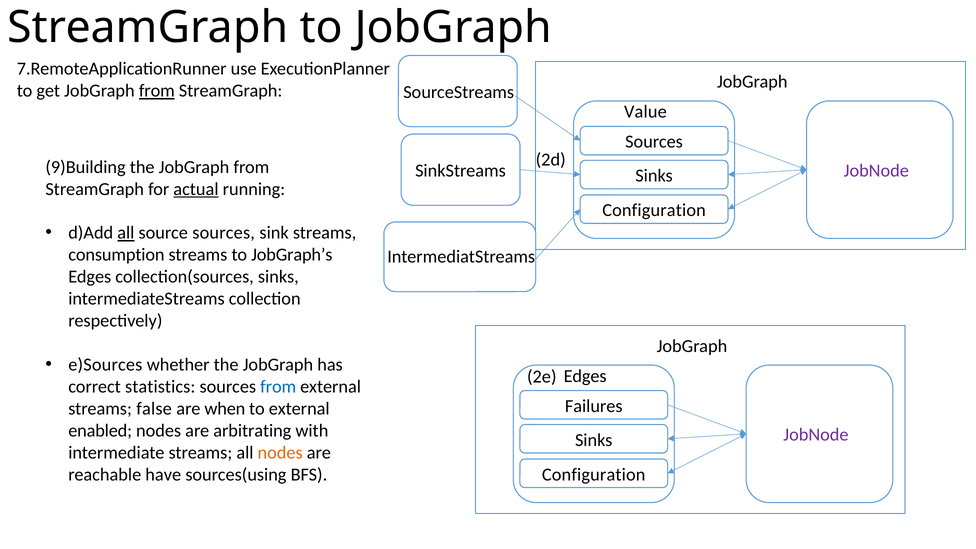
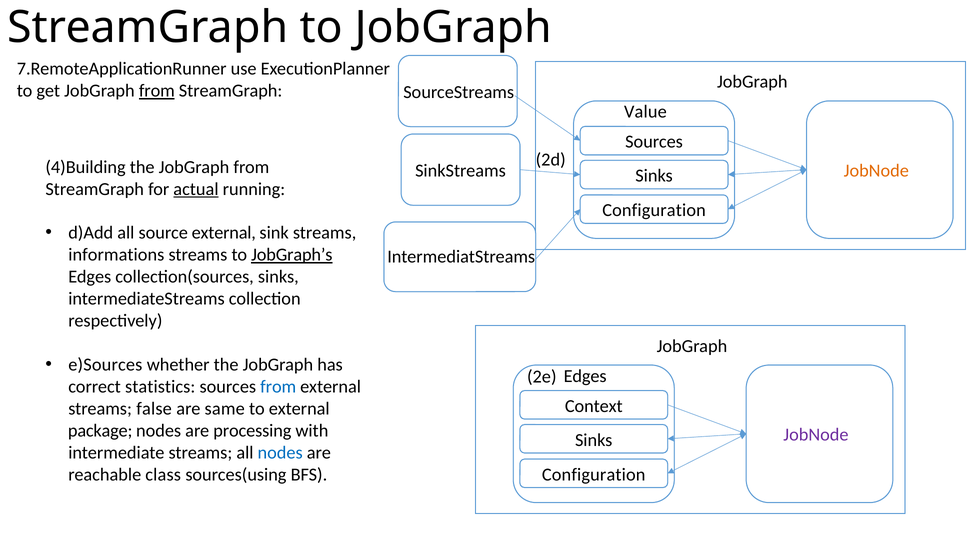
9)Building: 9)Building -> 4)Building
JobNode at (876, 171) colour: purple -> orange
all at (126, 233) underline: present -> none
source sources: sources -> external
consumption: consumption -> informations
JobGraph’s underline: none -> present
Failures: Failures -> Context
when: when -> same
enabled: enabled -> package
arbitrating: arbitrating -> processing
nodes at (280, 453) colour: orange -> blue
have: have -> class
